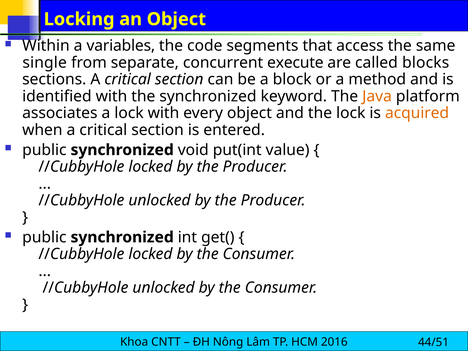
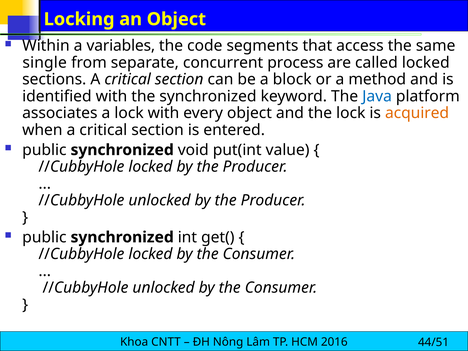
execute: execute -> process
called blocks: blocks -> locked
Java colour: orange -> blue
